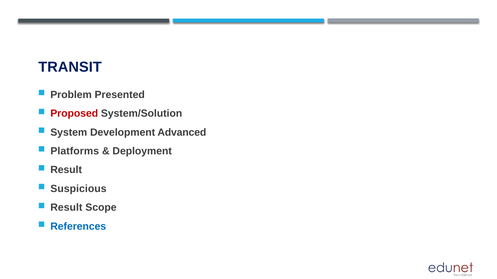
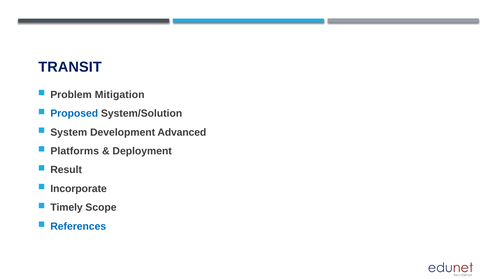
Presented: Presented -> Mitigation
Proposed colour: red -> blue
Suspicious: Suspicious -> Incorporate
Result at (66, 208): Result -> Timely
